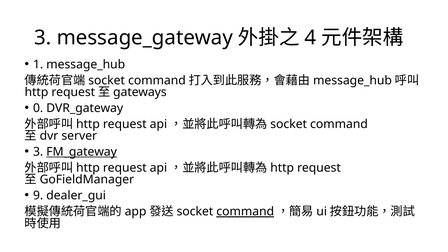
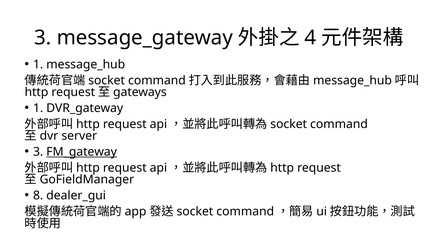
0 at (38, 108): 0 -> 1
9: 9 -> 8
command at (245, 212) underline: present -> none
